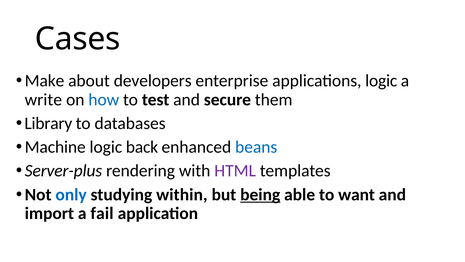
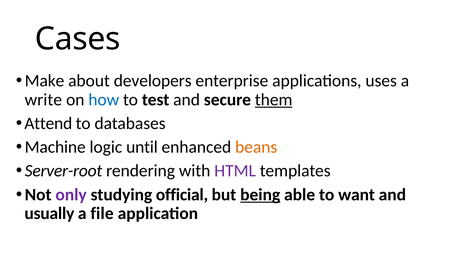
applications logic: logic -> uses
them underline: none -> present
Library: Library -> Attend
back: back -> until
beans colour: blue -> orange
Server-plus: Server-plus -> Server-root
only colour: blue -> purple
within: within -> official
import: import -> usually
fail: fail -> file
